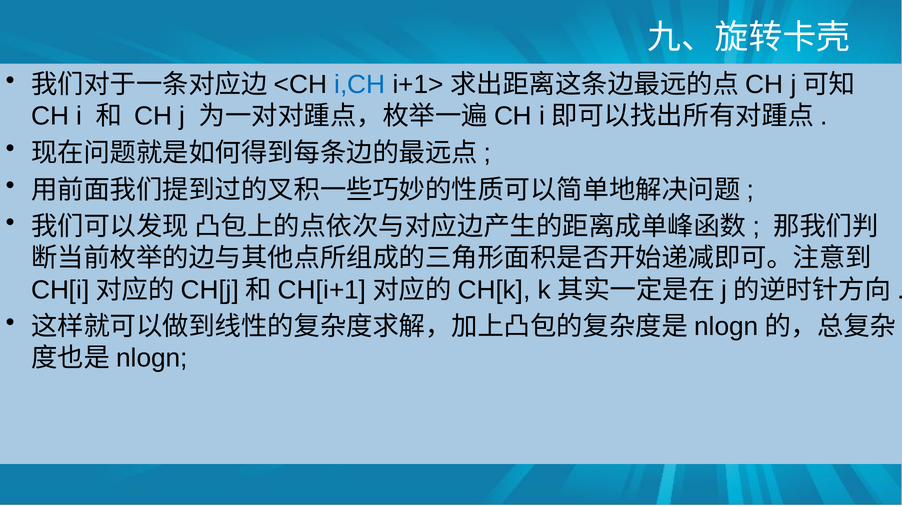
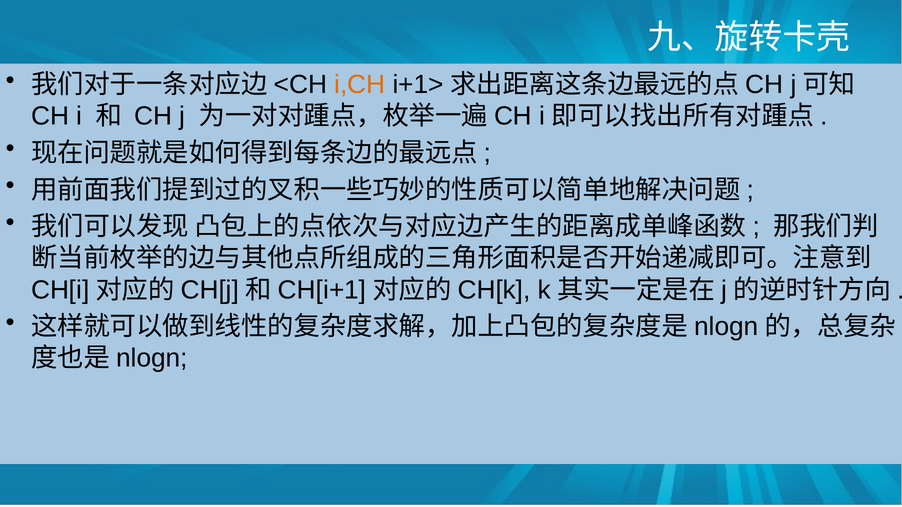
i,CH colour: blue -> orange
